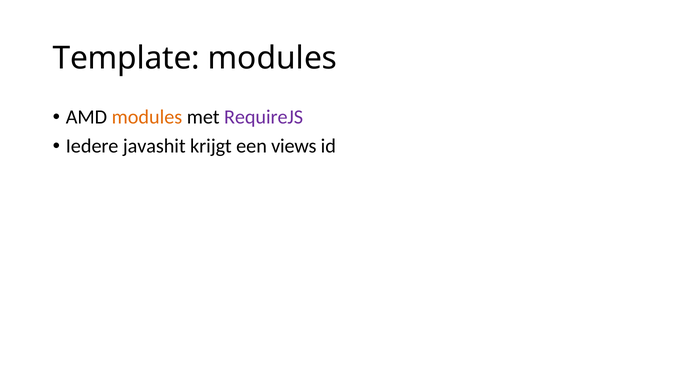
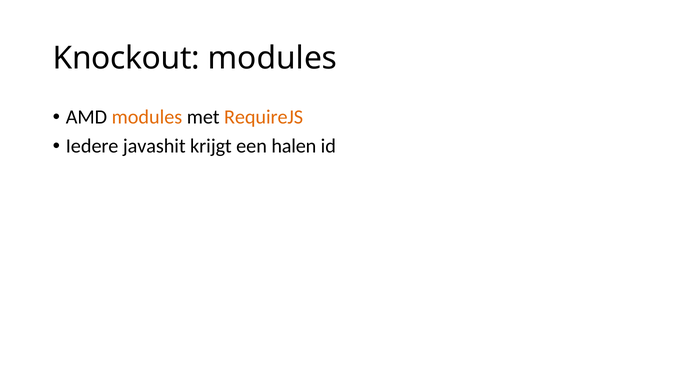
Template: Template -> Knockout
RequireJS colour: purple -> orange
views: views -> halen
